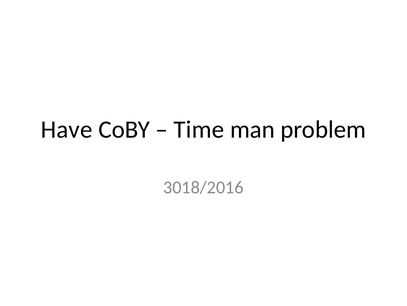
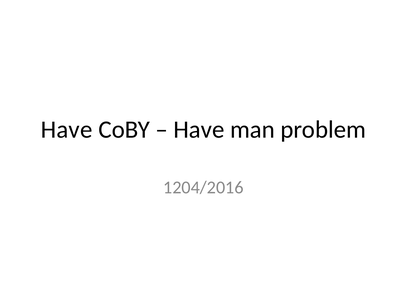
Time at (199, 129): Time -> Have
3018/2016: 3018/2016 -> 1204/2016
